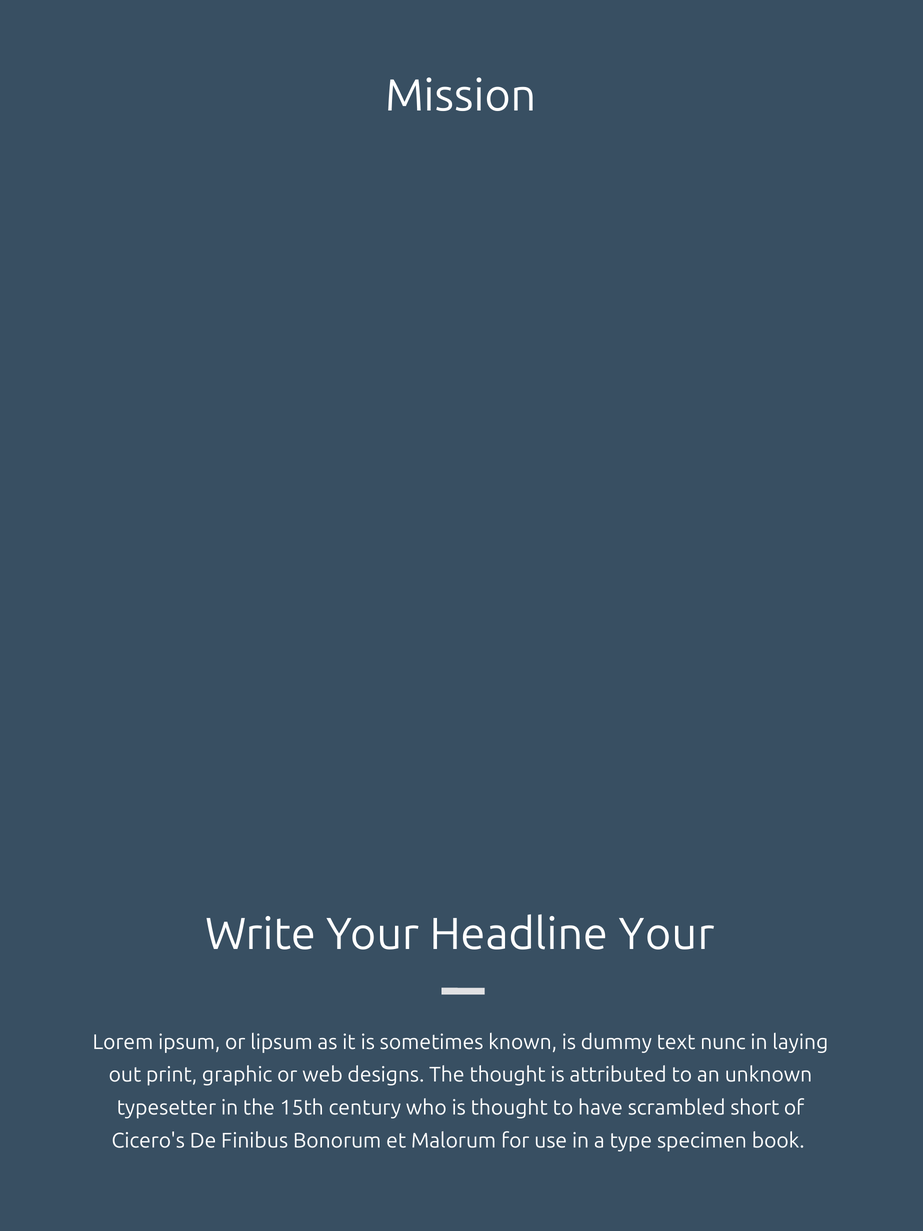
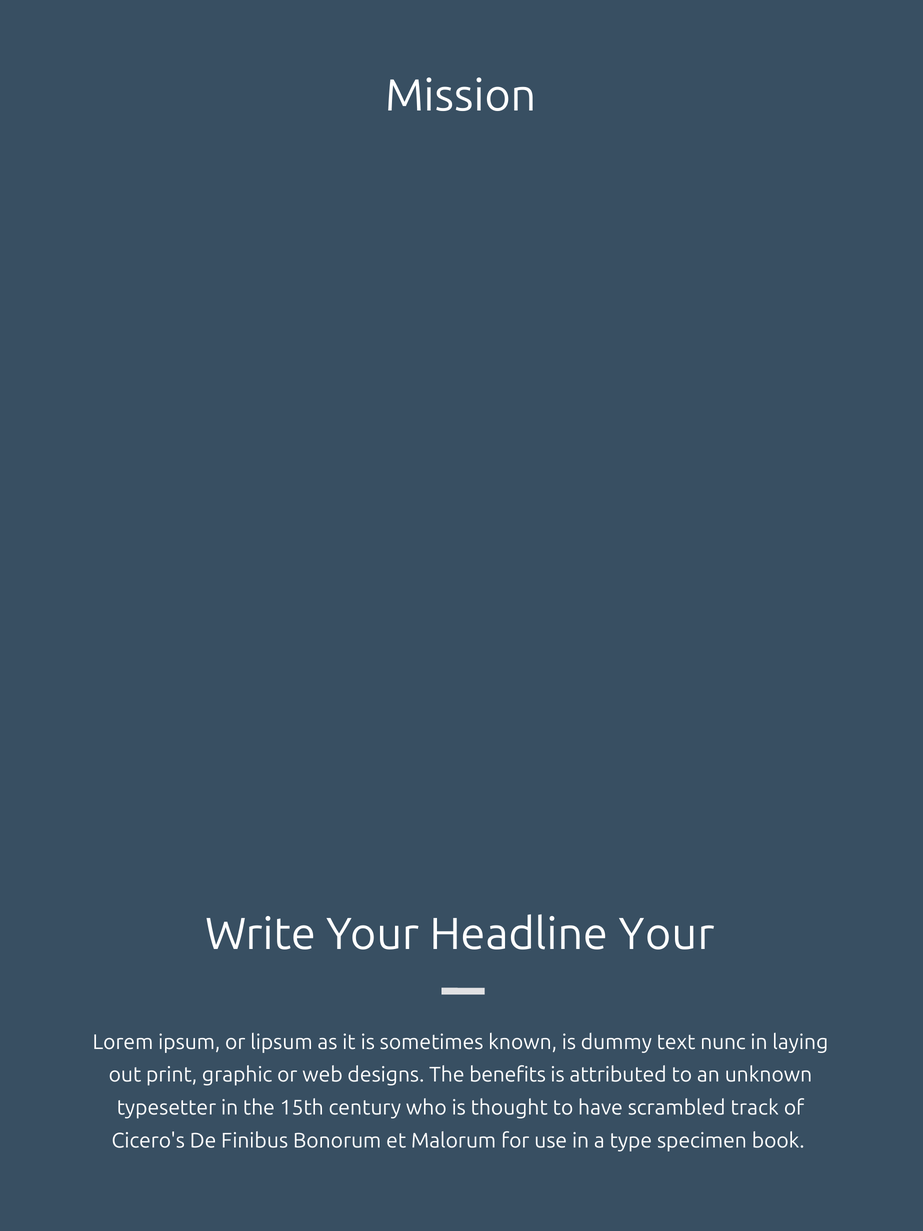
The thought: thought -> benefits
short: short -> track
